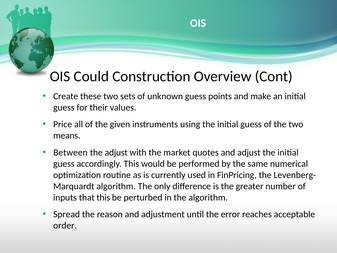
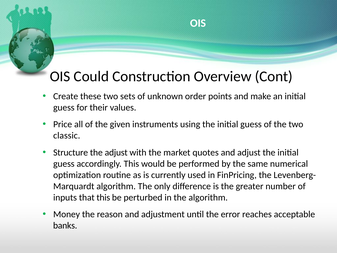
unknown guess: guess -> order
means: means -> classic
Between: Between -> Structure
Spread: Spread -> Money
order: order -> banks
